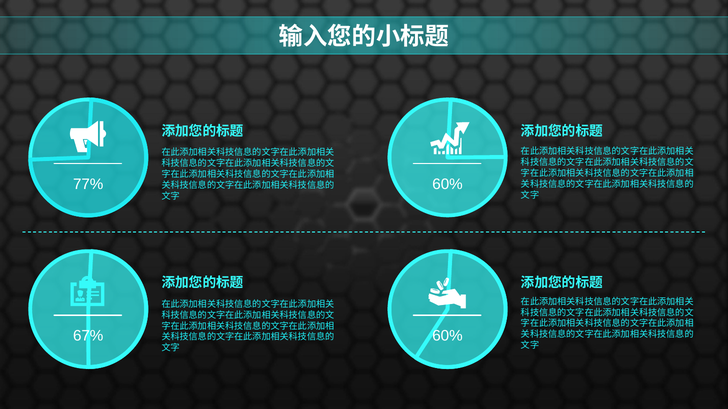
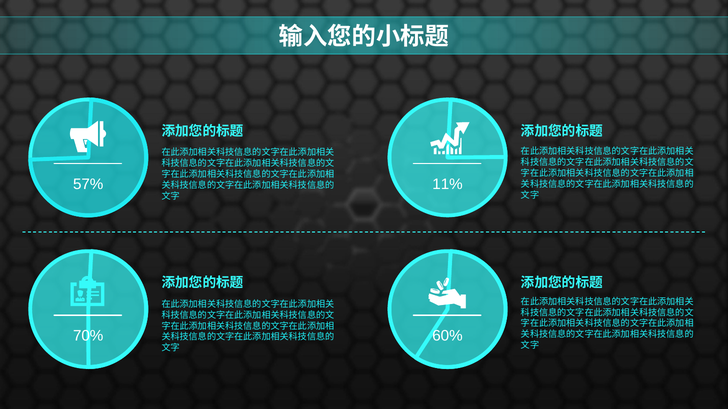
77%: 77% -> 57%
60% at (448, 184): 60% -> 11%
67%: 67% -> 70%
